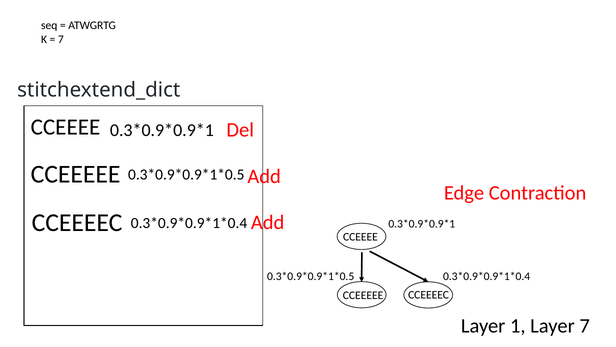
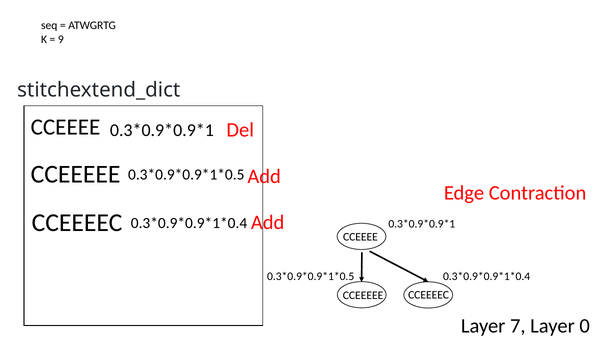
7 at (61, 39): 7 -> 9
1: 1 -> 7
Layer 7: 7 -> 0
